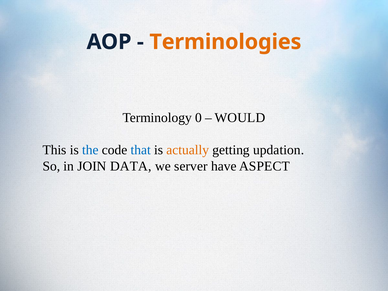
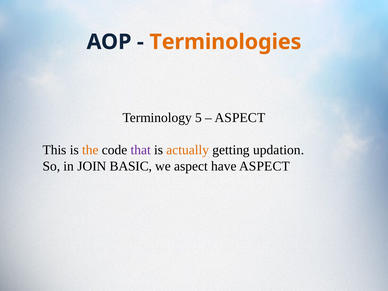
0: 0 -> 5
WOULD at (240, 118): WOULD -> ASPECT
the colour: blue -> orange
that colour: blue -> purple
DATA: DATA -> BASIC
we server: server -> aspect
